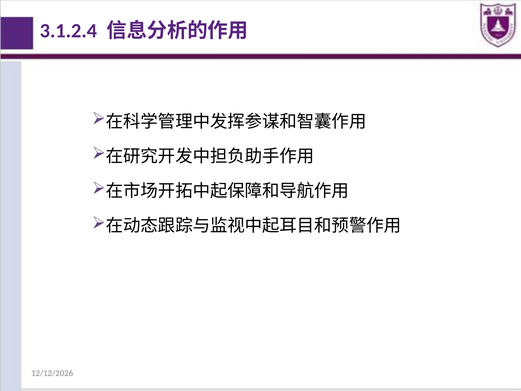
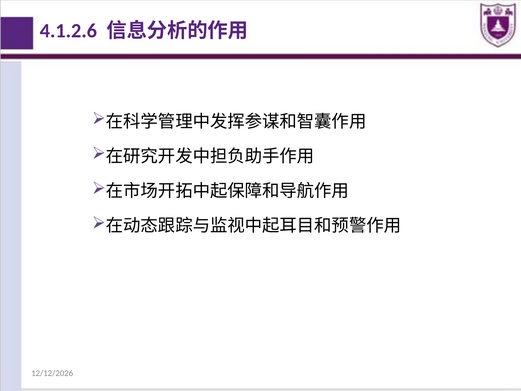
3.1.2.4: 3.1.2.4 -> 4.1.2.6
